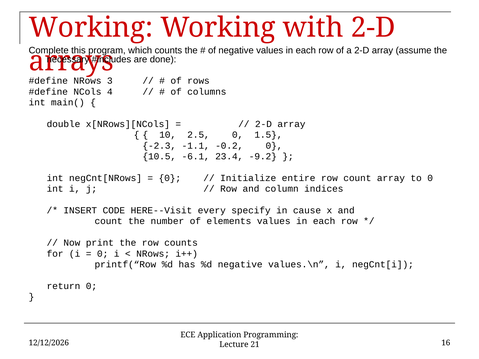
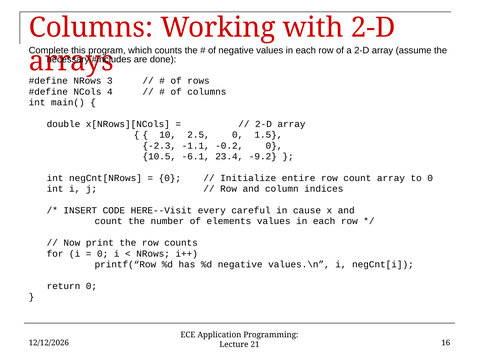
Working at (91, 28): Working -> Columns
specify: specify -> careful
